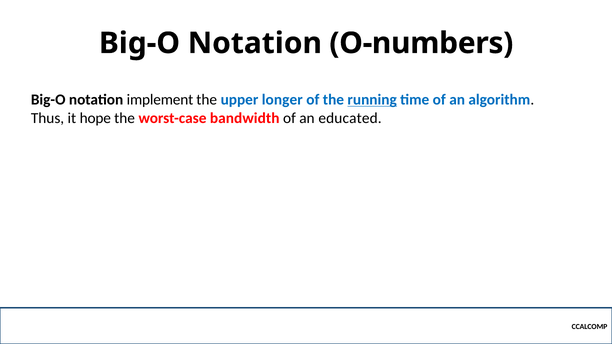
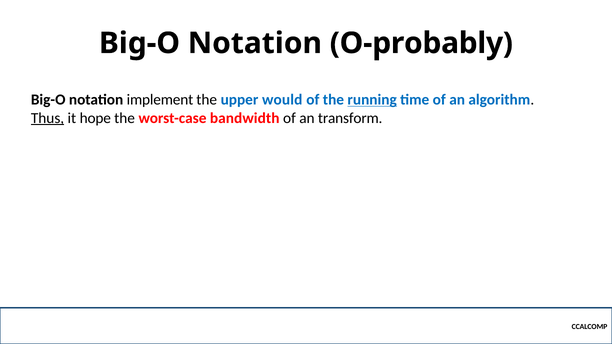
O-numbers: O-numbers -> O-probably
longer: longer -> would
Thus underline: none -> present
educated: educated -> transform
